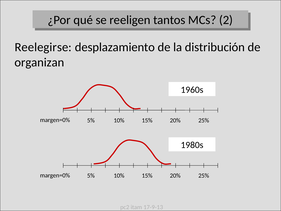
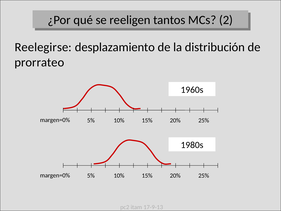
organizan: organizan -> prorrateo
